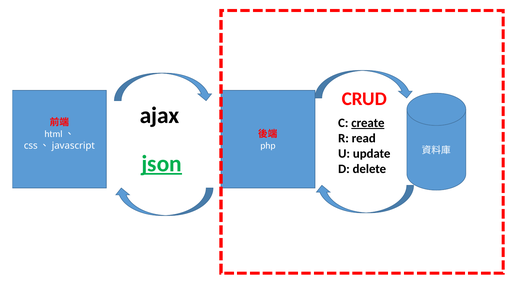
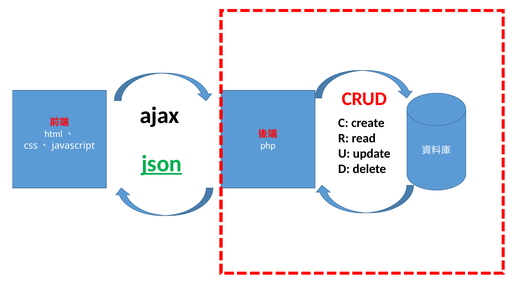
create underline: present -> none
